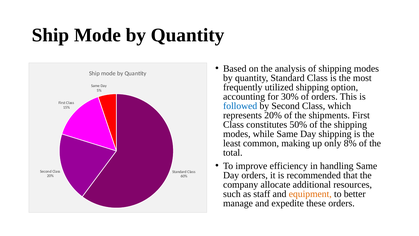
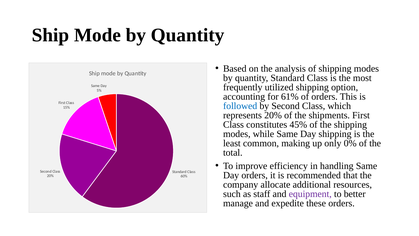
30%: 30% -> 61%
50%: 50% -> 45%
8%: 8% -> 0%
equipment colour: orange -> purple
